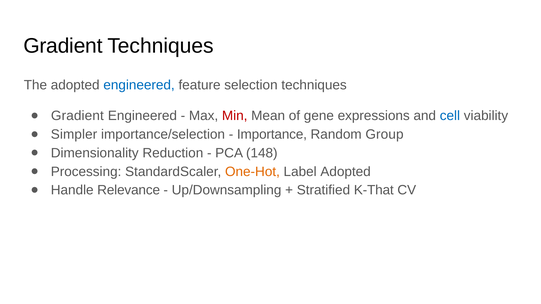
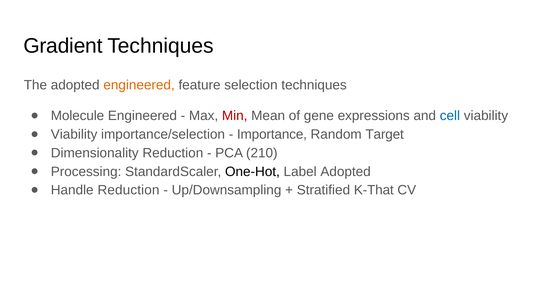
engineered at (139, 85) colour: blue -> orange
Gradient at (77, 116): Gradient -> Molecule
Simpler at (74, 134): Simpler -> Viability
Group: Group -> Target
148: 148 -> 210
One-Hot colour: orange -> black
Handle Relevance: Relevance -> Reduction
